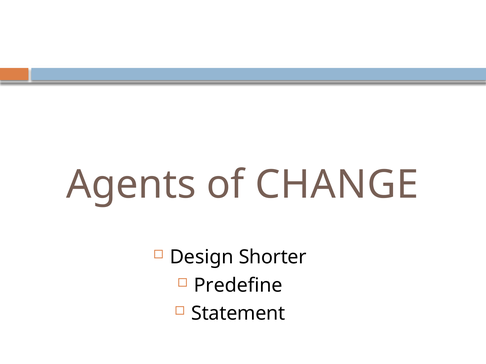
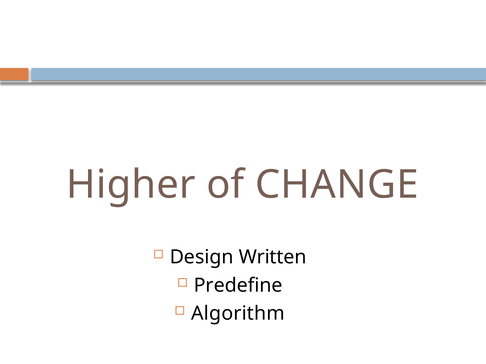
Agents: Agents -> Higher
Shorter: Shorter -> Written
Statement: Statement -> Algorithm
